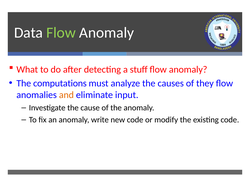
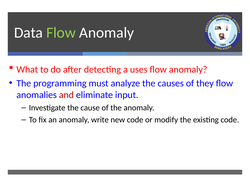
stuff: stuff -> uses
computations: computations -> programming
and colour: orange -> red
